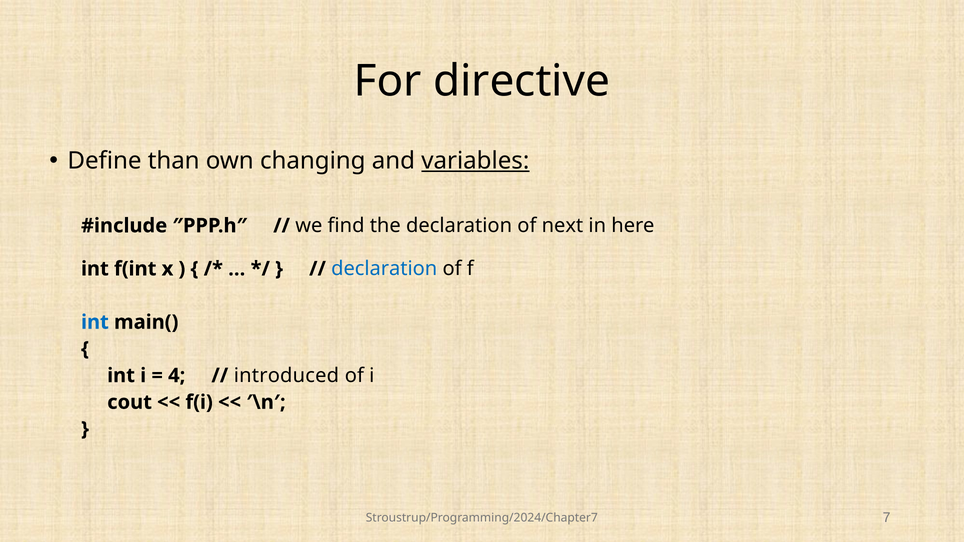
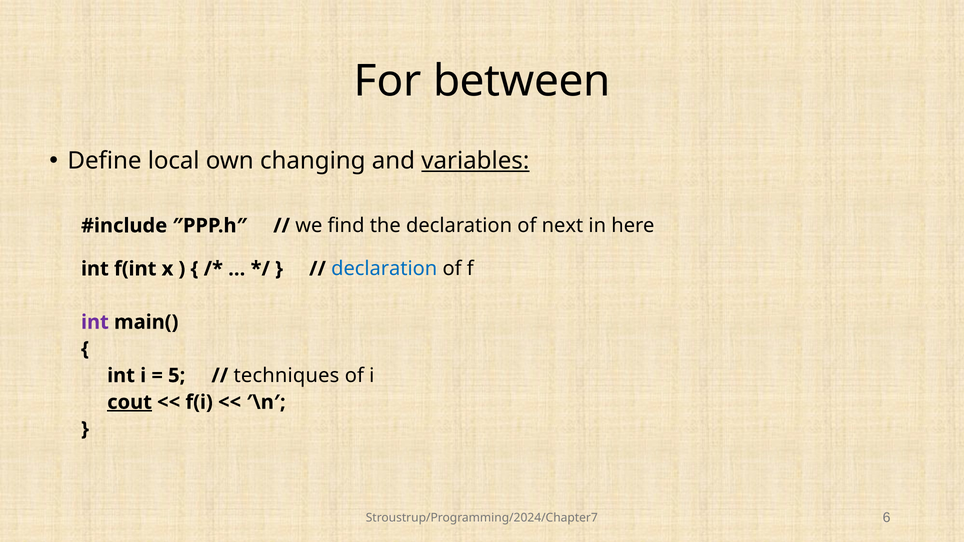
directive: directive -> between
than: than -> local
int at (95, 322) colour: blue -> purple
4: 4 -> 5
introduced: introduced -> techniques
cout underline: none -> present
7: 7 -> 6
